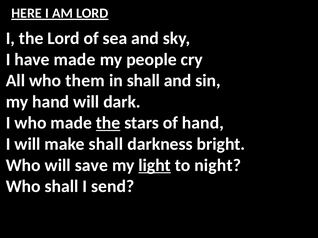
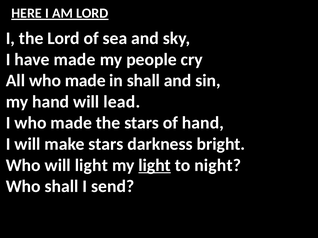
All who them: them -> made
dark: dark -> lead
the at (108, 123) underline: present -> none
make shall: shall -> stars
will save: save -> light
